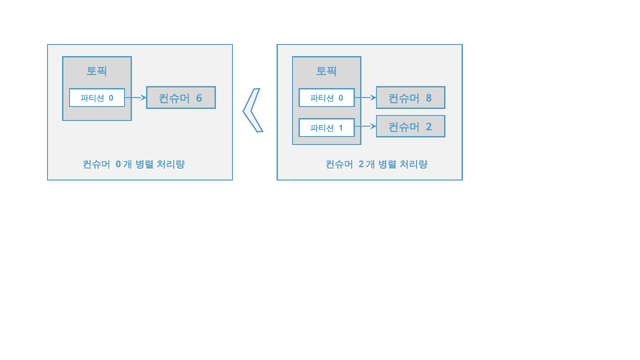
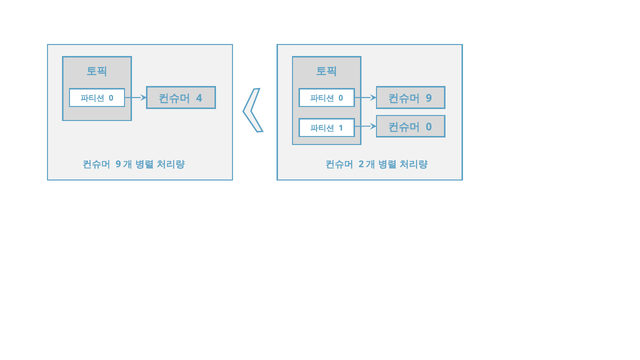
6: 6 -> 4
8 at (429, 98): 8 -> 9
2 at (429, 127): 2 -> 0
0 at (118, 164): 0 -> 9
